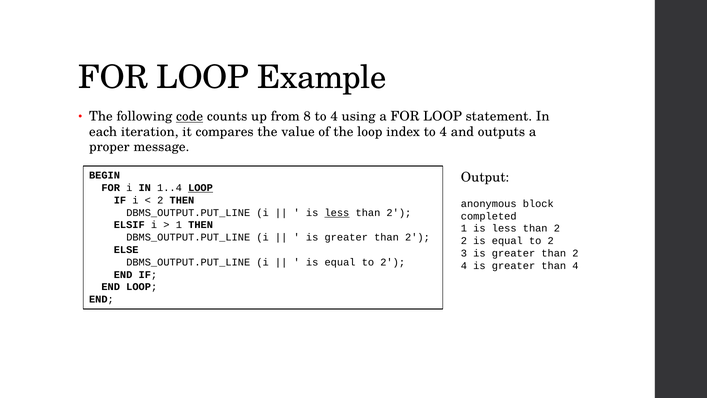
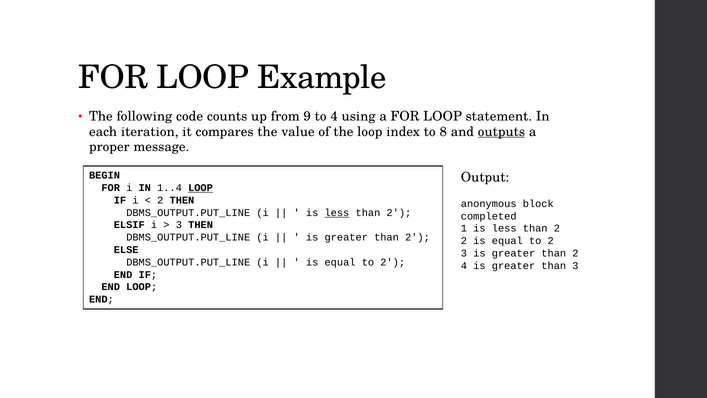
code underline: present -> none
8: 8 -> 9
index to 4: 4 -> 8
outputs underline: none -> present
1 at (179, 225): 1 -> 3
than 4: 4 -> 3
